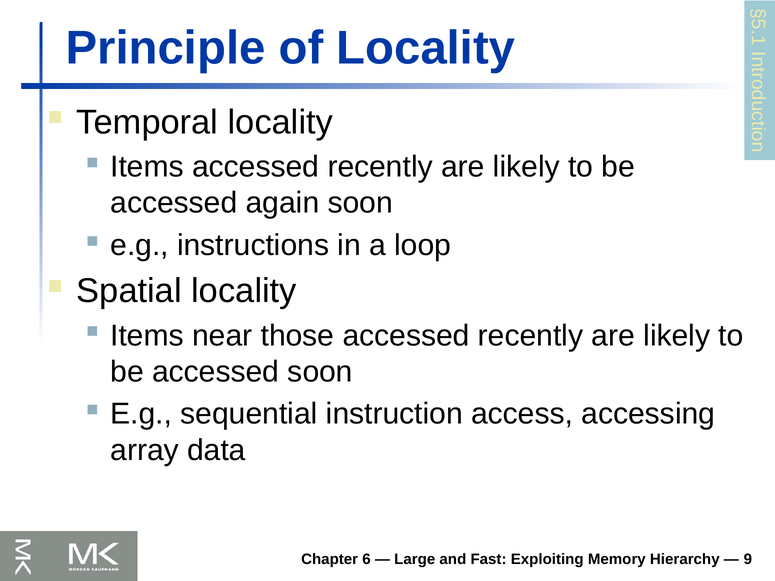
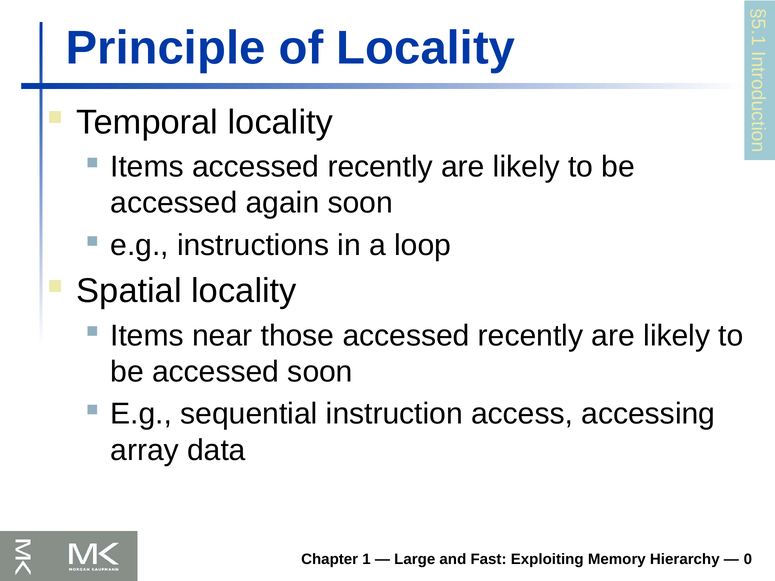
Chapter 6: 6 -> 1
9: 9 -> 0
